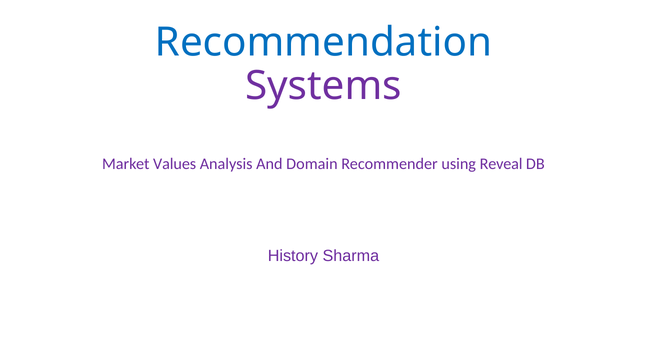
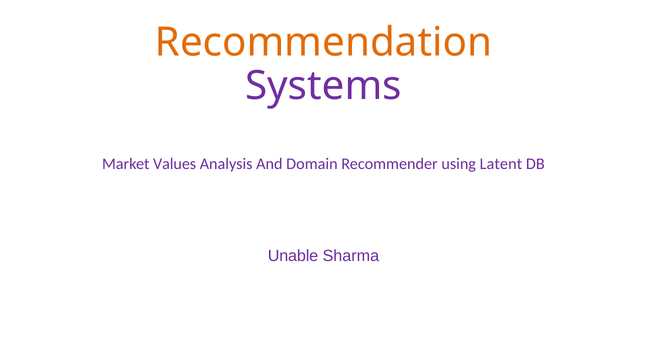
Recommendation colour: blue -> orange
Reveal: Reveal -> Latent
History: History -> Unable
